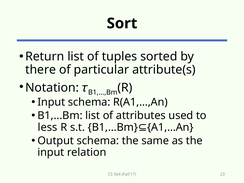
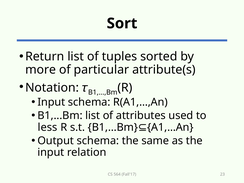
there: there -> more
